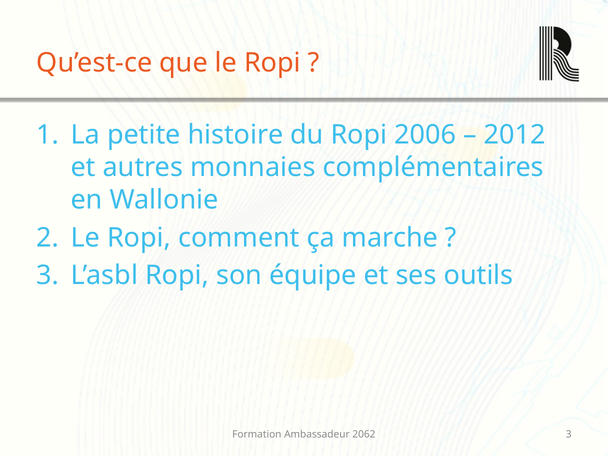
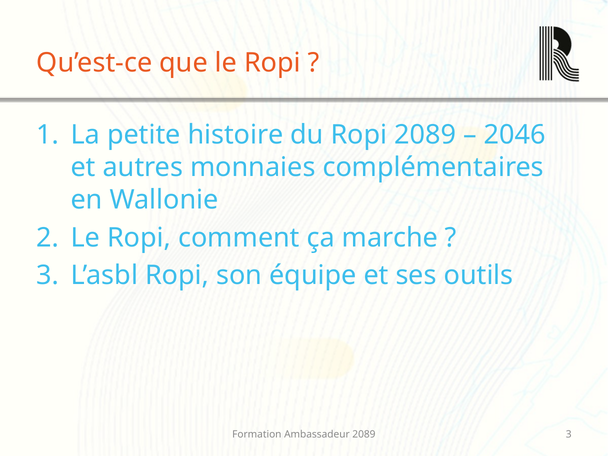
Ropi 2006: 2006 -> 2089
2012: 2012 -> 2046
Ambassadeur 2062: 2062 -> 2089
